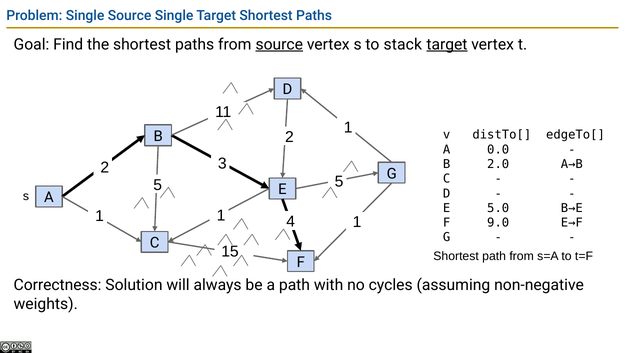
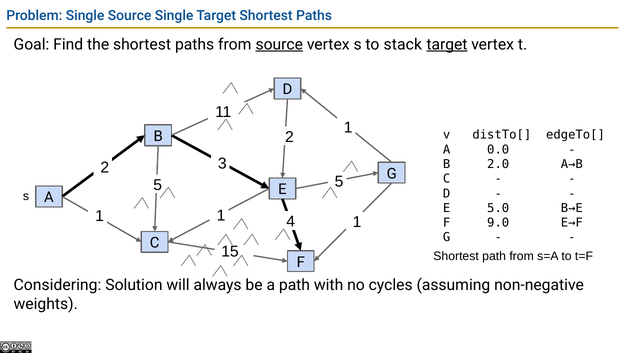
Correctness: Correctness -> Considering
